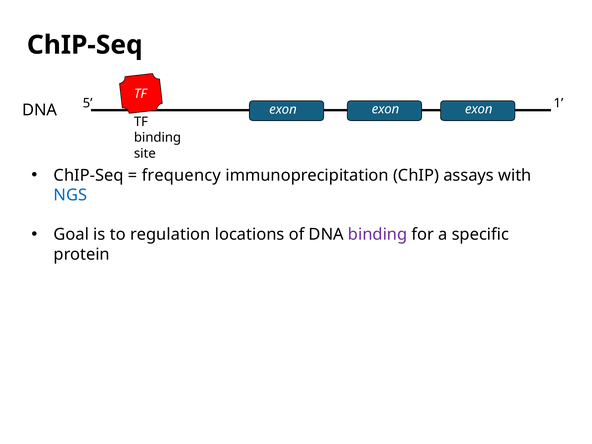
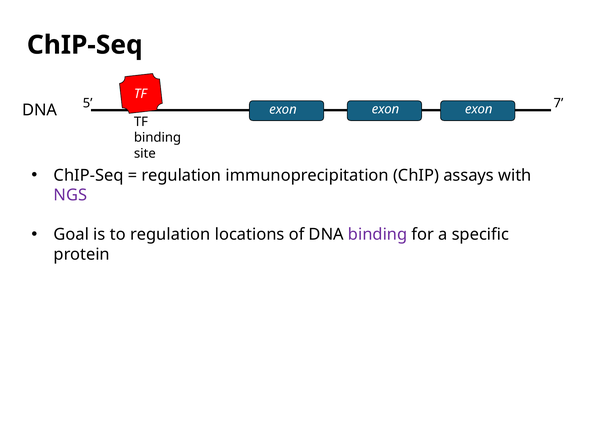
1: 1 -> 7
frequency at (181, 175): frequency -> regulation
NGS colour: blue -> purple
